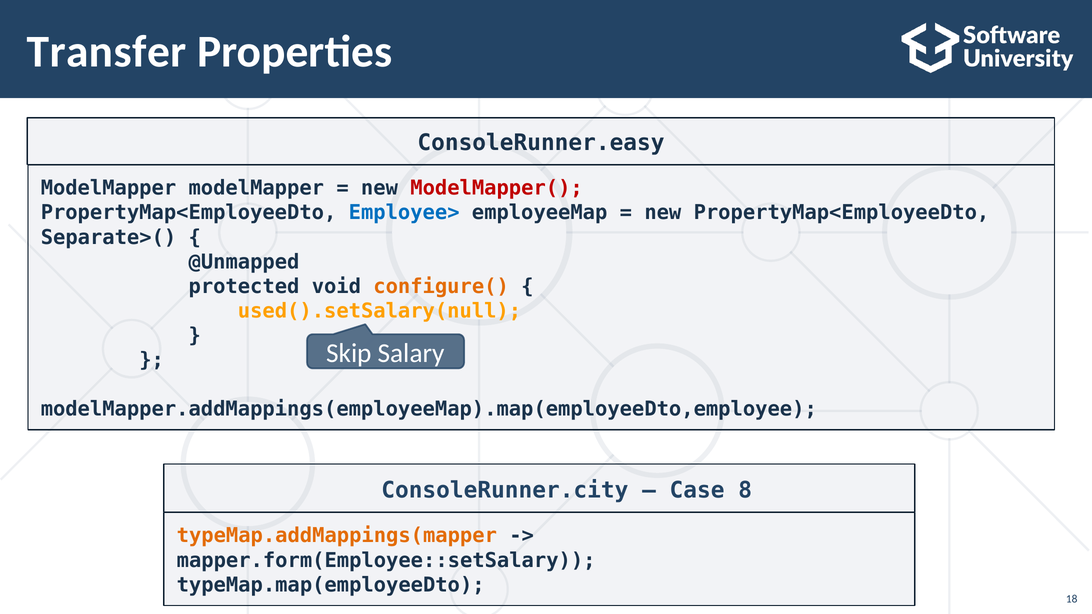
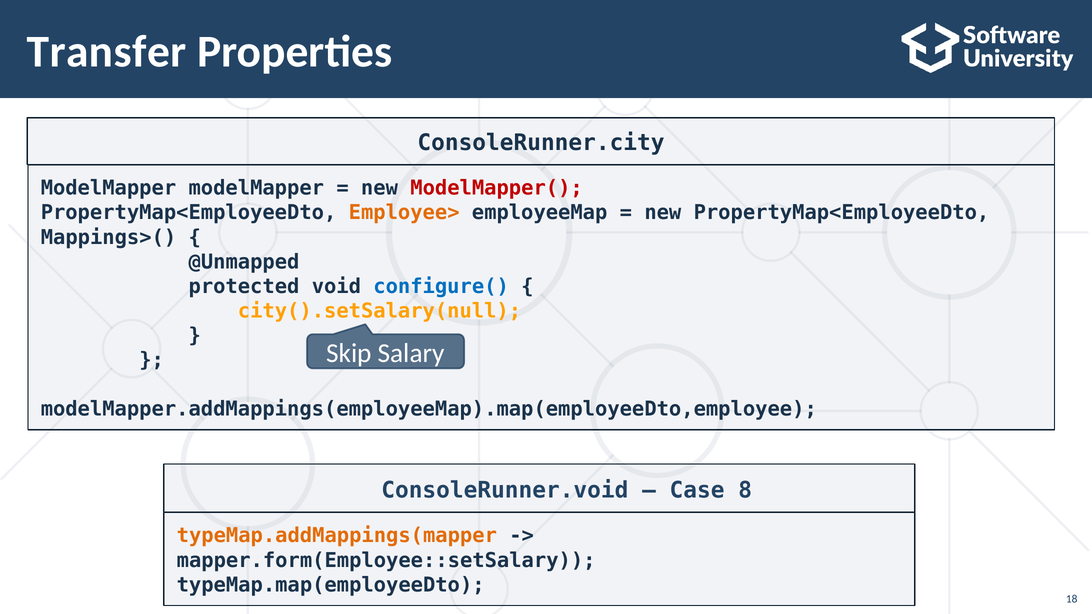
ConsoleRunner.easy: ConsoleRunner.easy -> ConsoleRunner.city
Employee> colour: blue -> orange
Separate>(: Separate>( -> Mappings>(
configure( colour: orange -> blue
used().setSalary(null: used().setSalary(null -> city().setSalary(null
ConsoleRunner.city: ConsoleRunner.city -> ConsoleRunner.void
